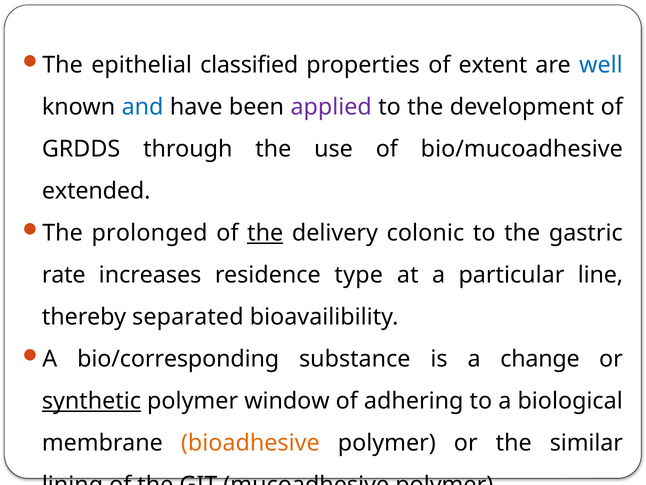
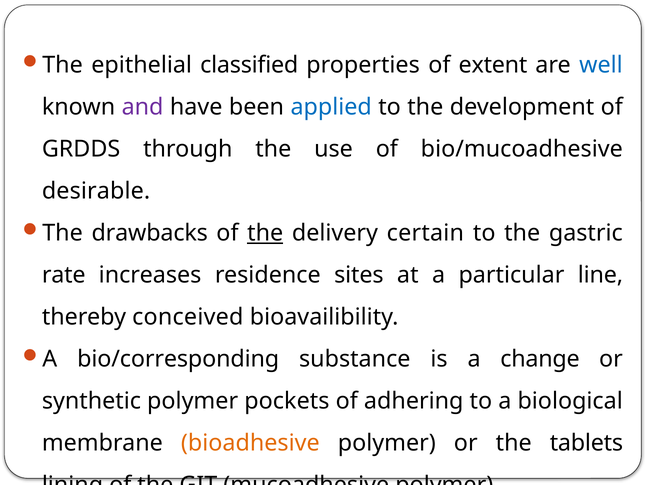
and at (143, 107) colour: blue -> purple
applied colour: purple -> blue
extended: extended -> desirable
prolonged: prolonged -> drawbacks
colonic: colonic -> certain
type: type -> sites
separated: separated -> conceived
synthetic underline: present -> none
window: window -> pockets
similar: similar -> tablets
